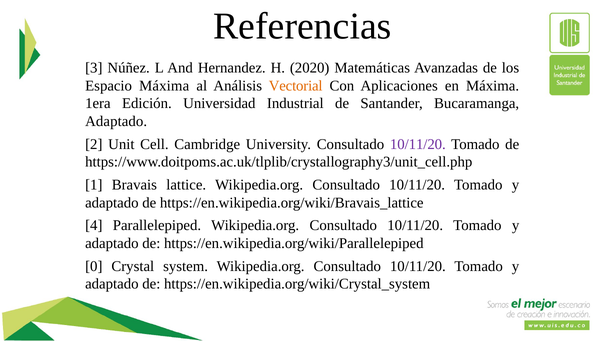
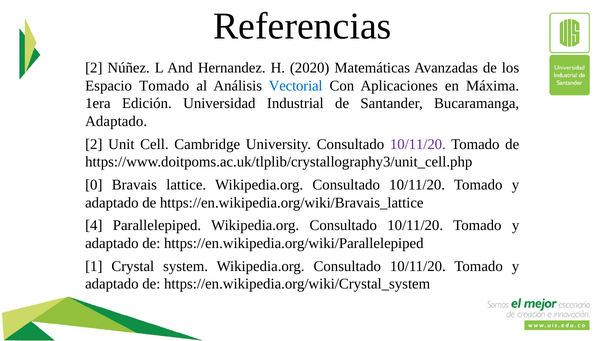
3 at (94, 68): 3 -> 2
Espacio Máxima: Máxima -> Tomado
Vectorial colour: orange -> blue
1: 1 -> 0
0: 0 -> 1
